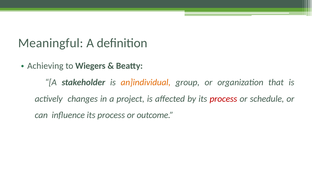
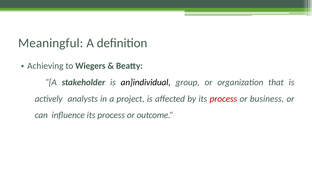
an]individual colour: orange -> black
changes: changes -> analysts
schedule: schedule -> business
